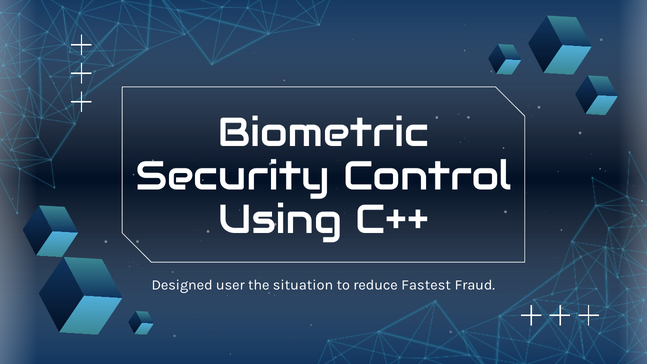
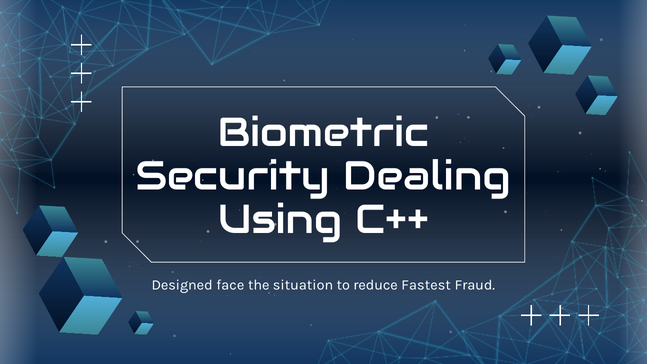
Control: Control -> Dealing
user: user -> face
